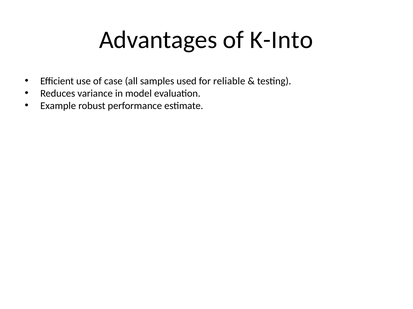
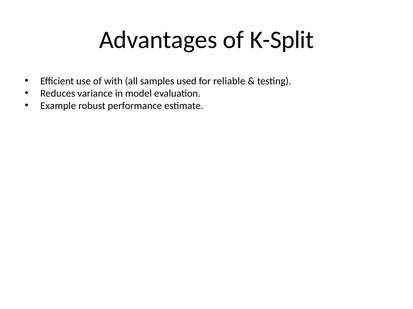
K-Into: K-Into -> K-Split
case: case -> with
